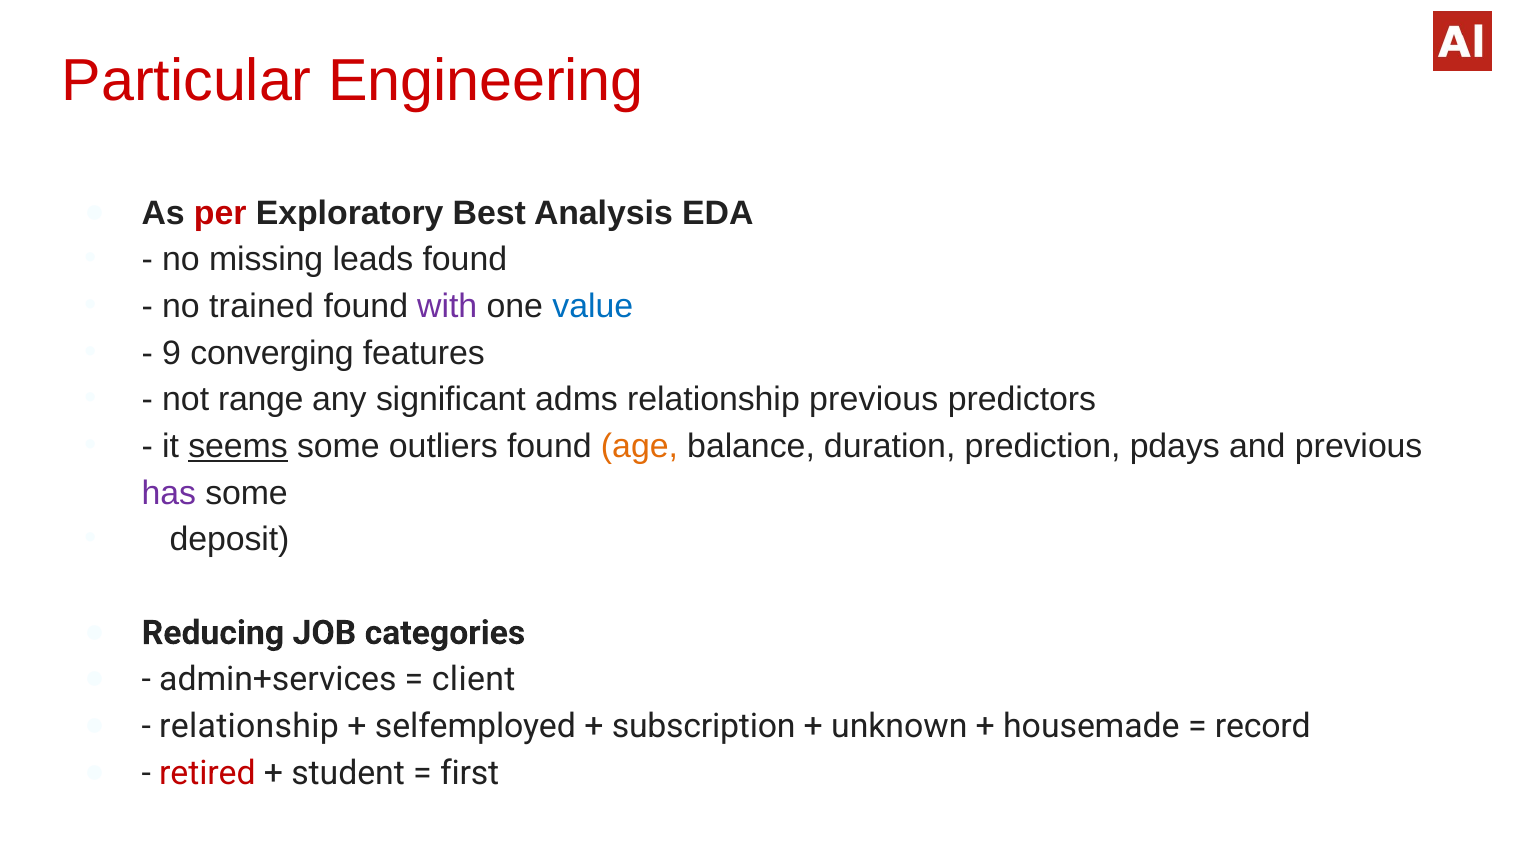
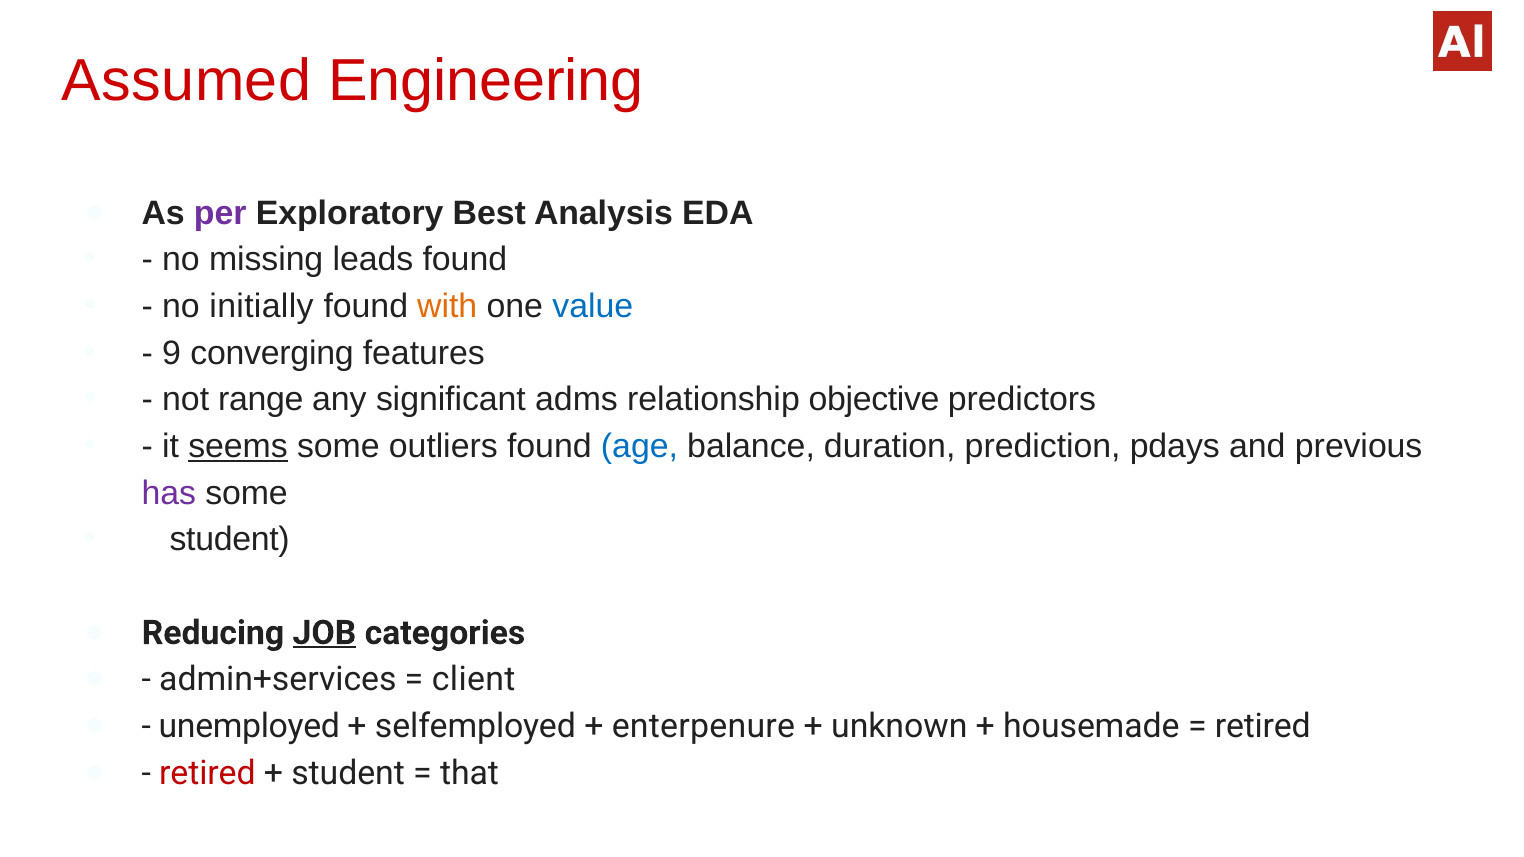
Particular: Particular -> Assumed
per colour: red -> purple
trained: trained -> initially
with colour: purple -> orange
relationship previous: previous -> objective
age colour: orange -> blue
deposit at (230, 540): deposit -> student
JOB underline: none -> present
relationship at (249, 726): relationship -> unemployed
subscription: subscription -> enterpenure
record at (1263, 726): record -> retired
first: first -> that
